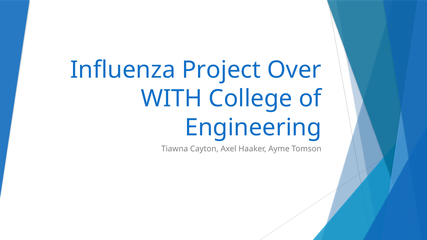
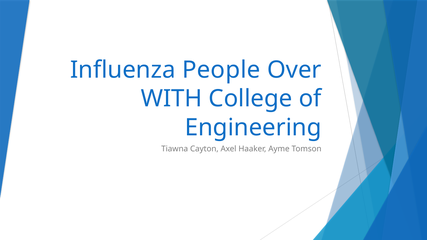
Project: Project -> People
